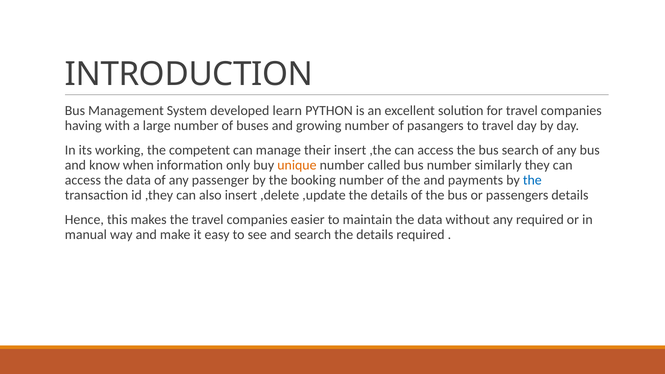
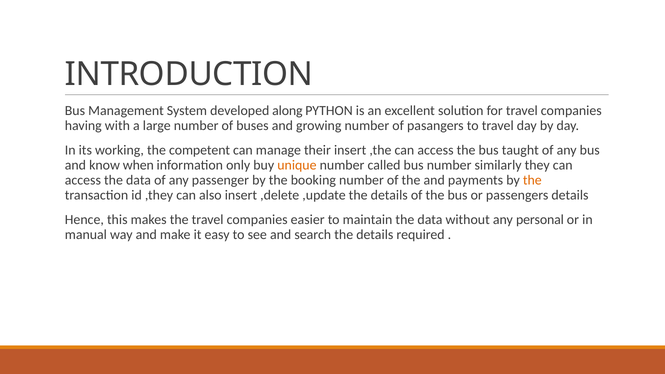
learn: learn -> along
bus search: search -> taught
the at (532, 180) colour: blue -> orange
any required: required -> personal
